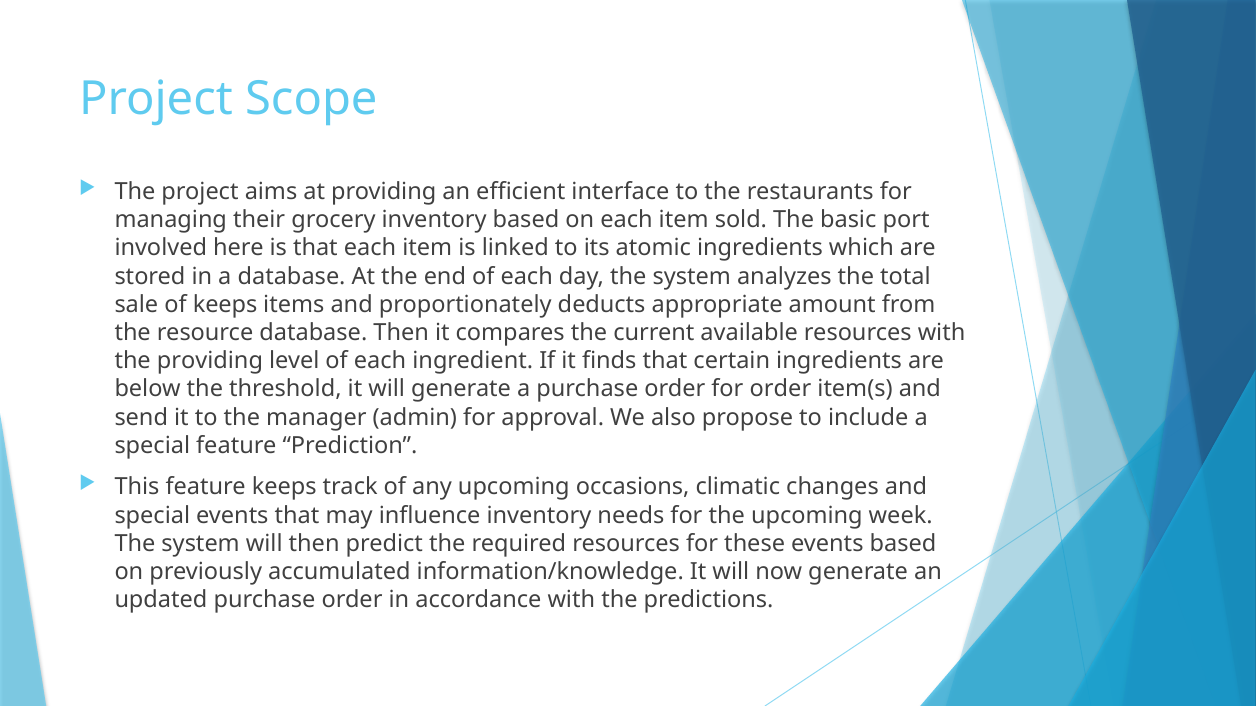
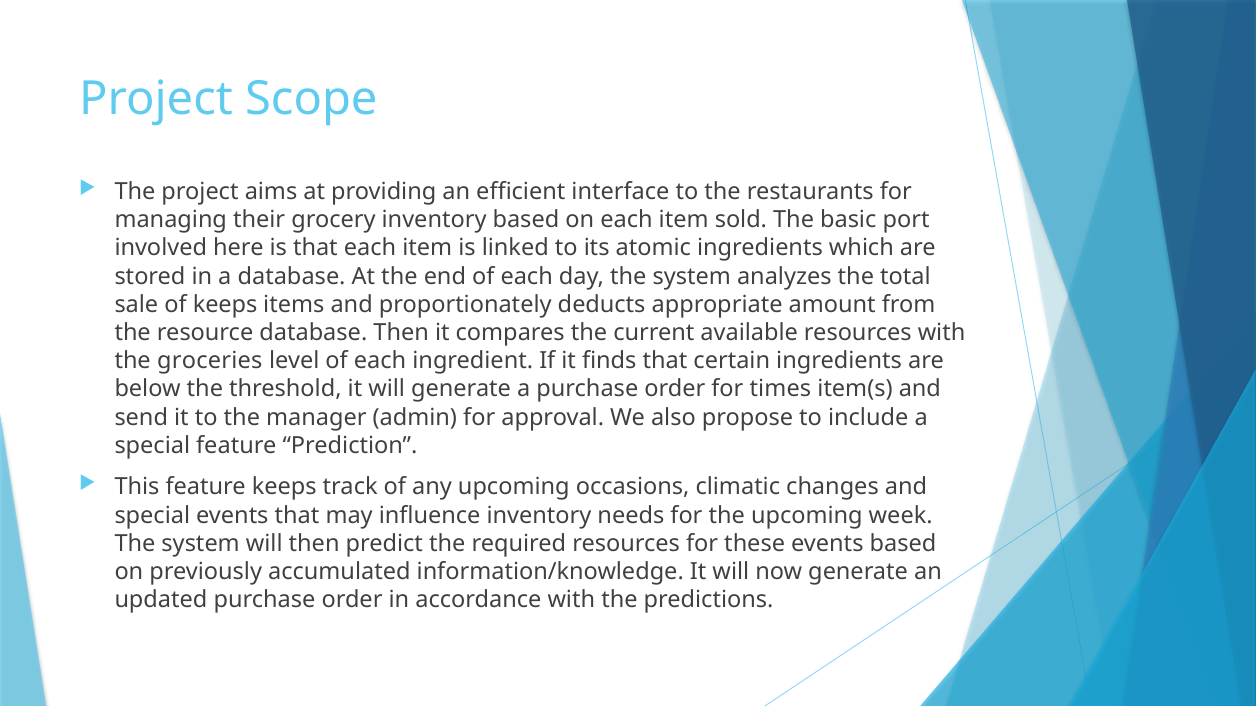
the providing: providing -> groceries
for order: order -> times
